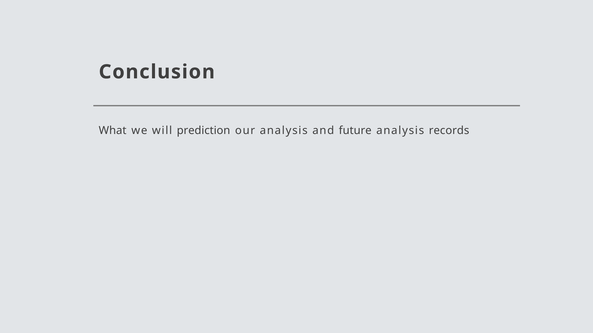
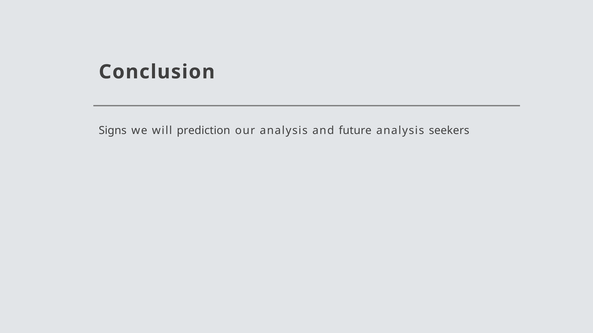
What: What -> Signs
records: records -> seekers
